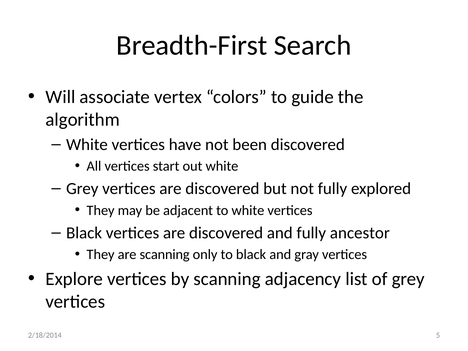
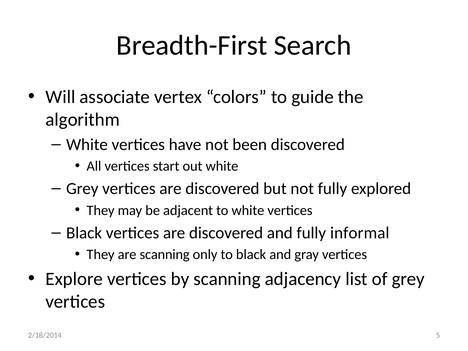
ancestor: ancestor -> informal
